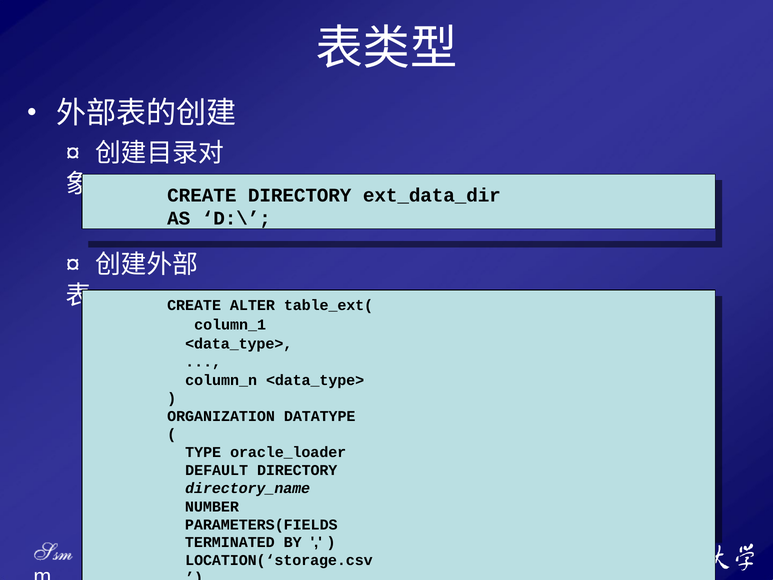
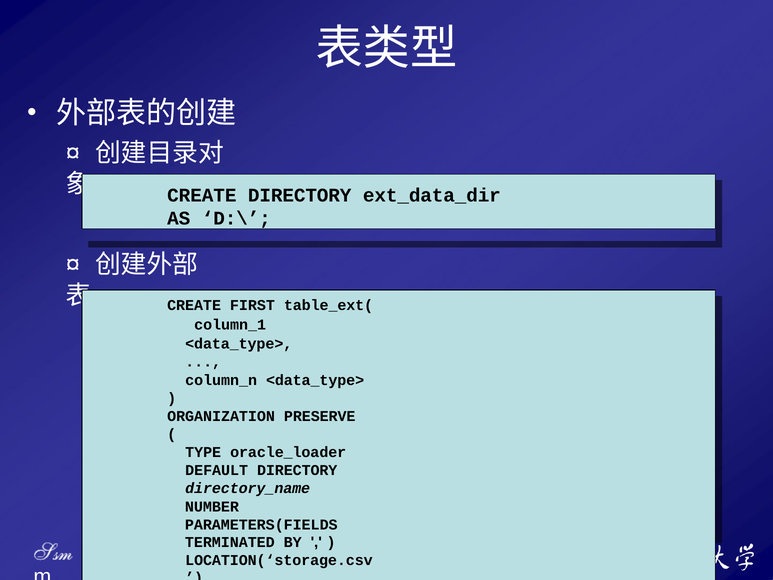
ALTER: ALTER -> FIRST
DATATYPE: DATATYPE -> PRESERVE
